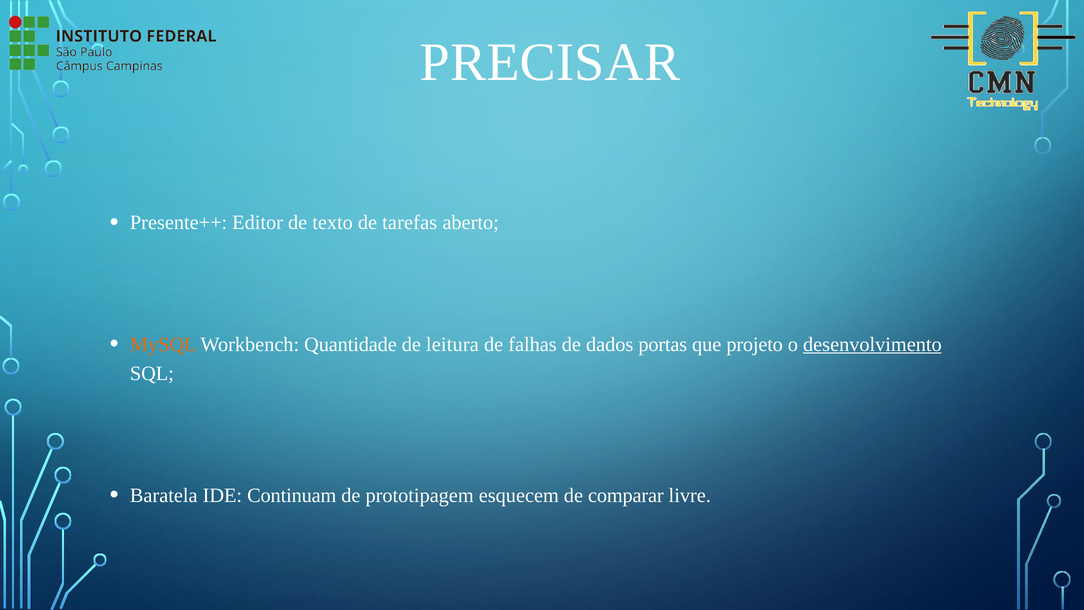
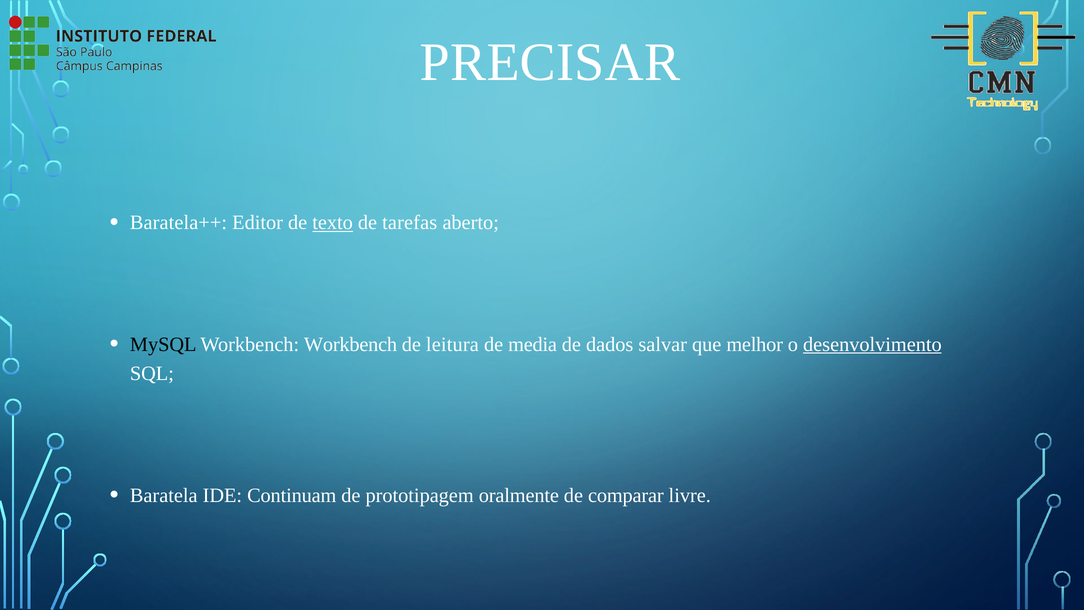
Presente++: Presente++ -> Baratela++
texto underline: none -> present
MySQL colour: orange -> black
Workbench Quantidade: Quantidade -> Workbench
falhas: falhas -> media
portas: portas -> salvar
projeto: projeto -> melhor
esquecem: esquecem -> oralmente
